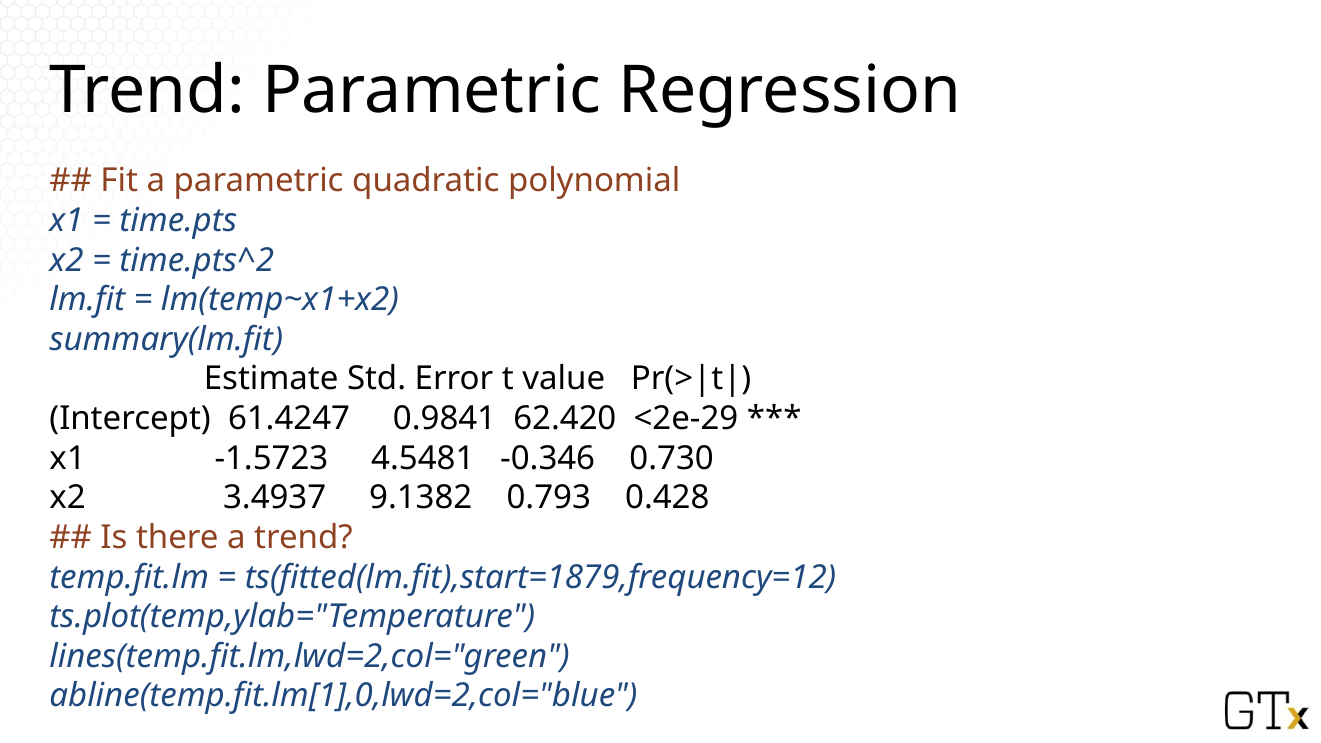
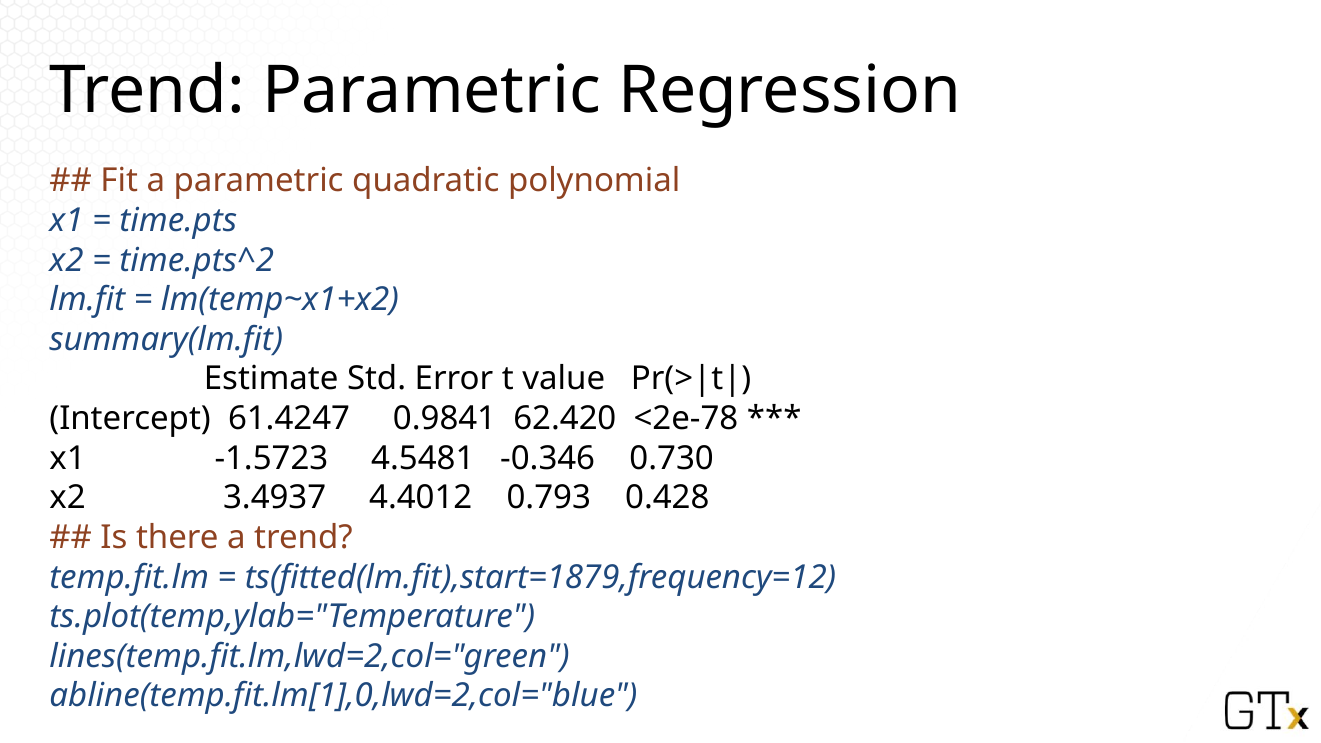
<2e-29: <2e-29 -> <2e-78
9.1382: 9.1382 -> 4.4012
